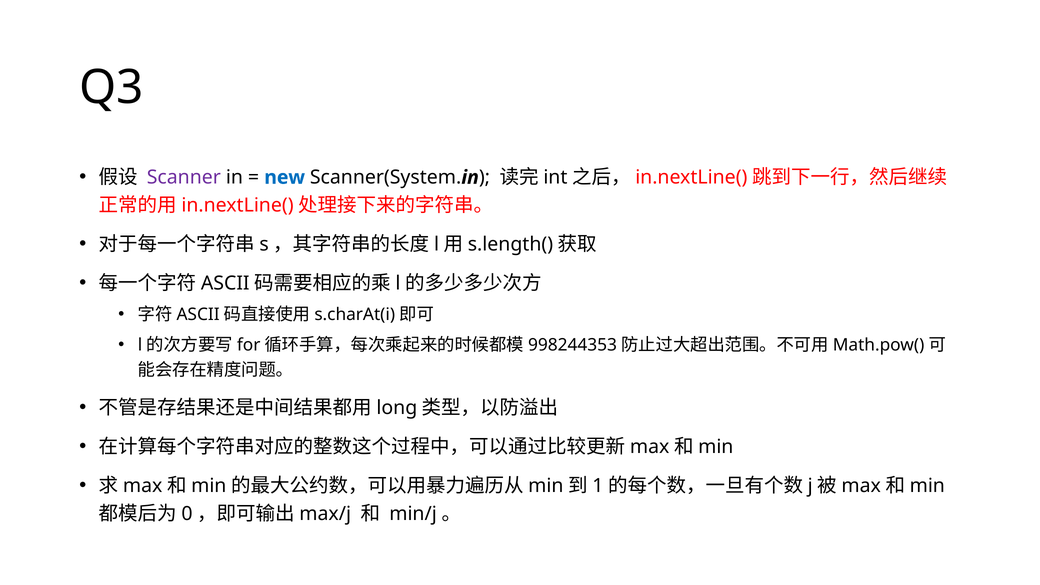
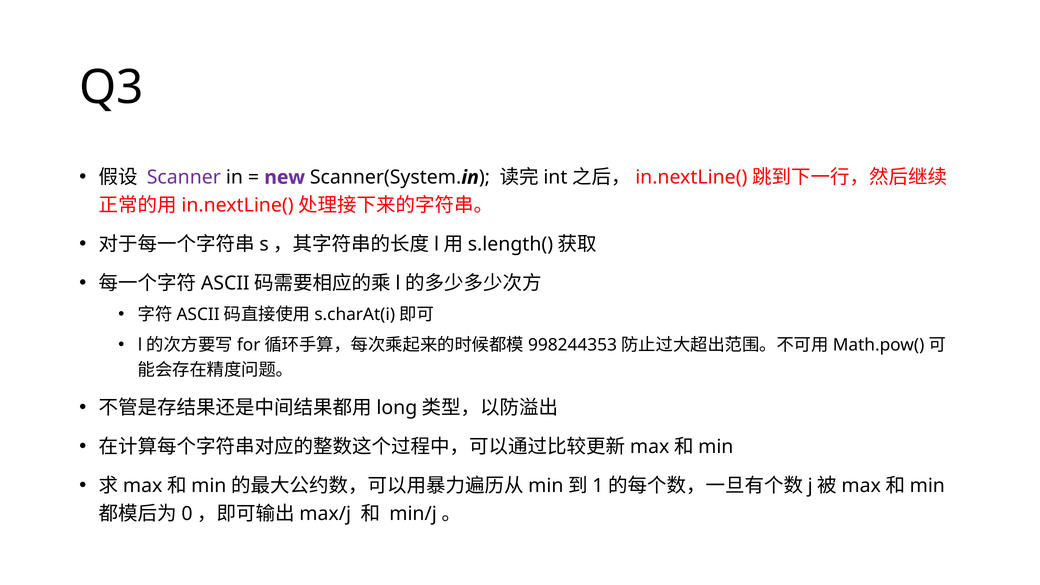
new colour: blue -> purple
